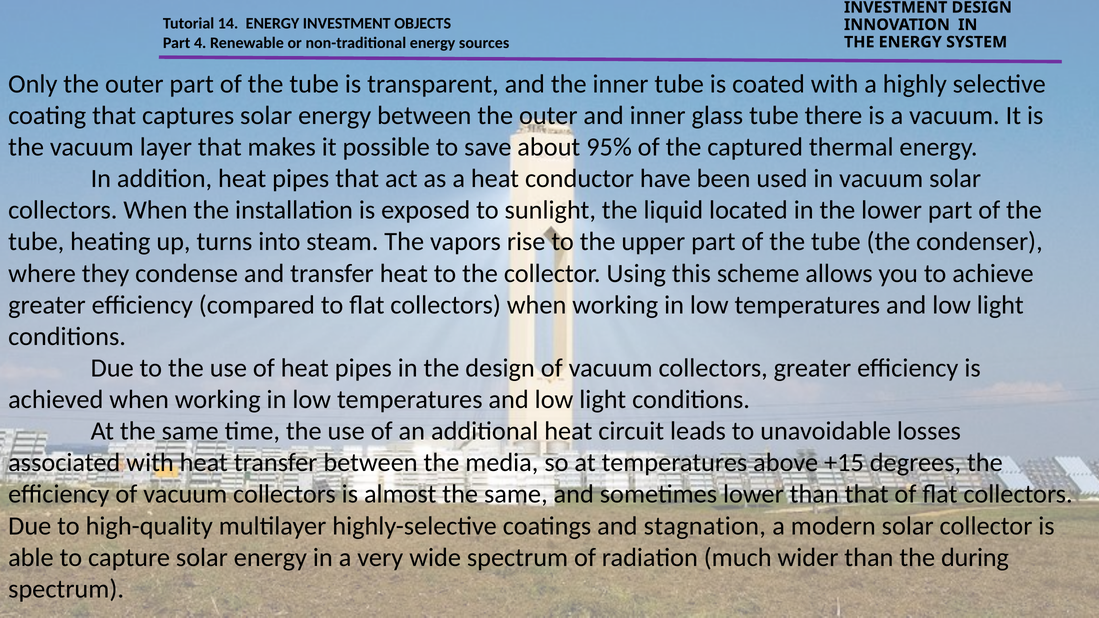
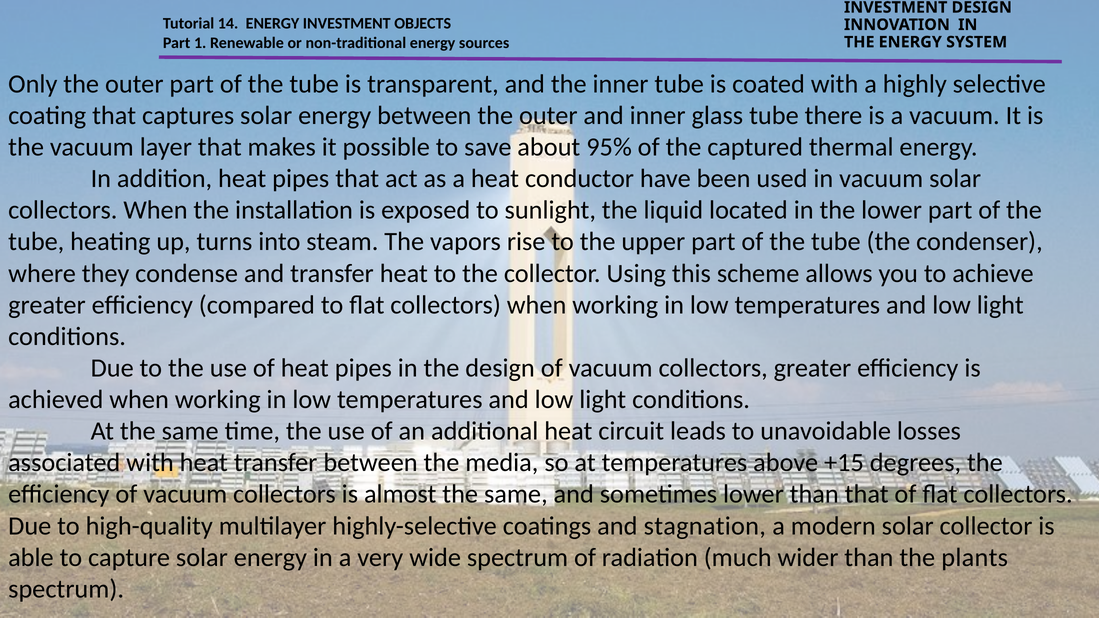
4: 4 -> 1
during: during -> plants
